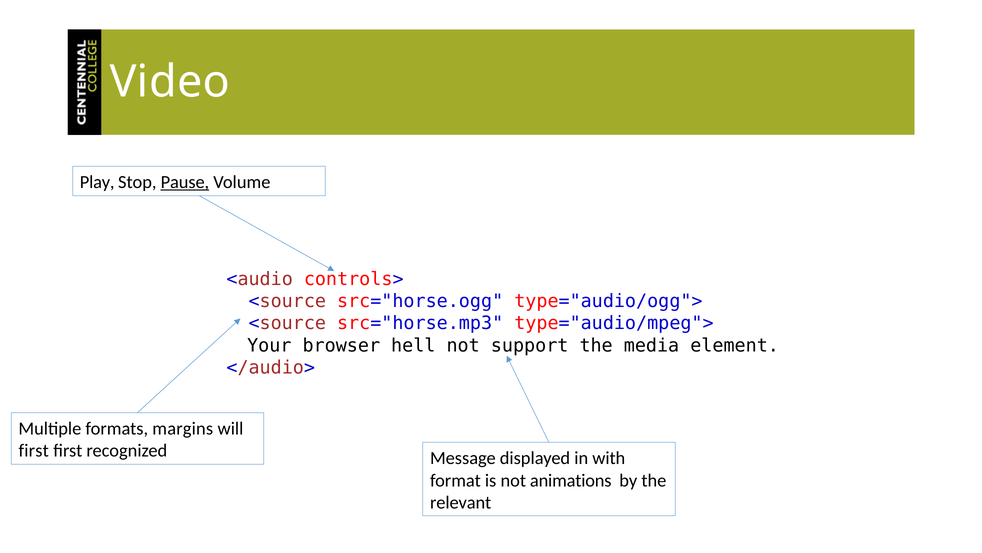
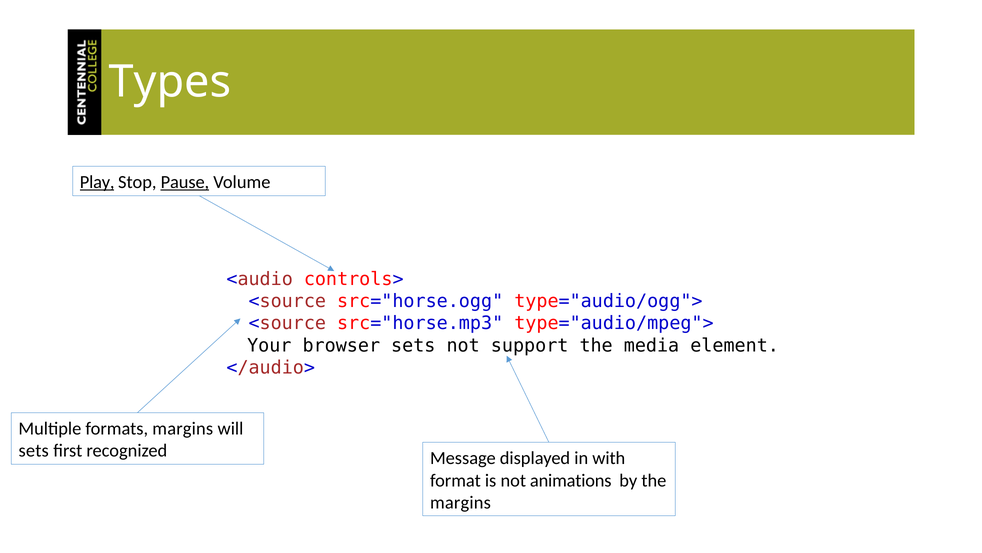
Video: Video -> Types
Play underline: none -> present
browser hell: hell -> sets
first at (34, 450): first -> sets
relevant at (461, 502): relevant -> margins
